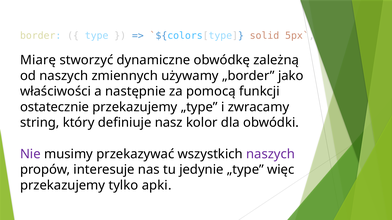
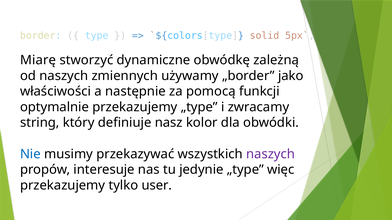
ostatecznie: ostatecznie -> optymalnie
Nie colour: purple -> blue
apki: apki -> user
